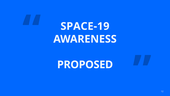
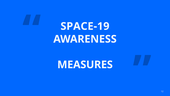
PROPOSED: PROPOSED -> MEASURES
